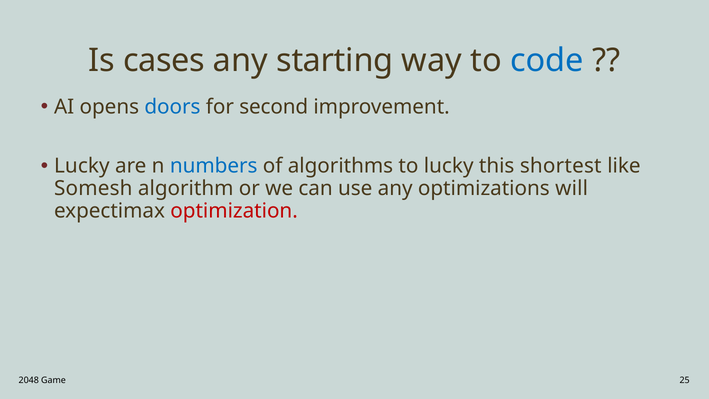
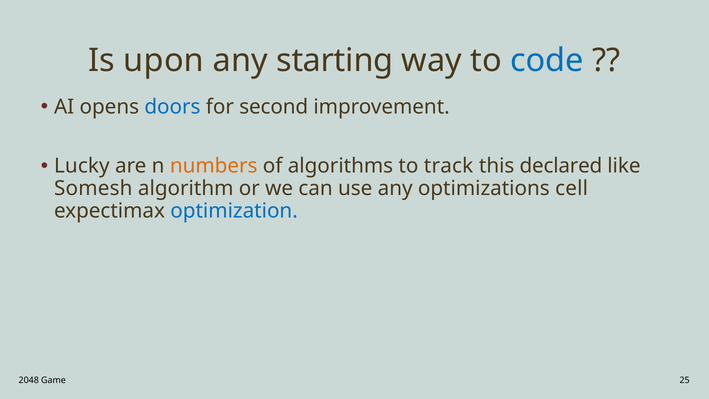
cases: cases -> upon
numbers colour: blue -> orange
to lucky: lucky -> track
shortest: shortest -> declared
will: will -> cell
optimization colour: red -> blue
